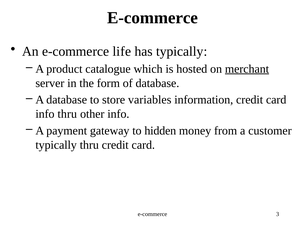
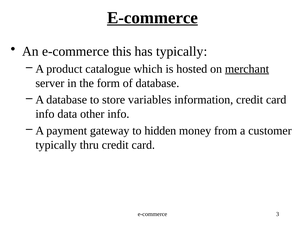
E-commerce at (152, 18) underline: none -> present
life: life -> this
info thru: thru -> data
